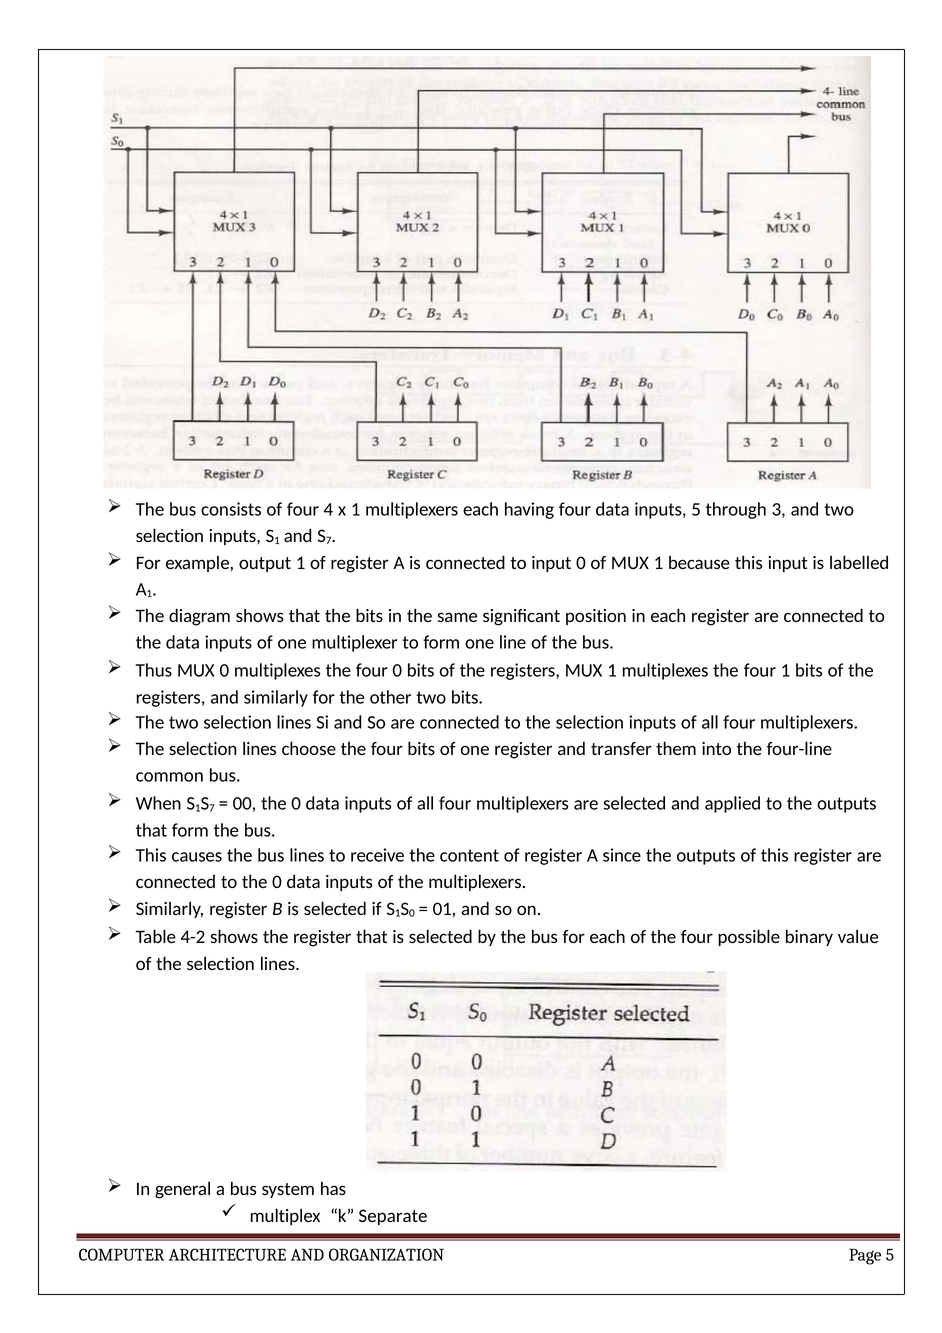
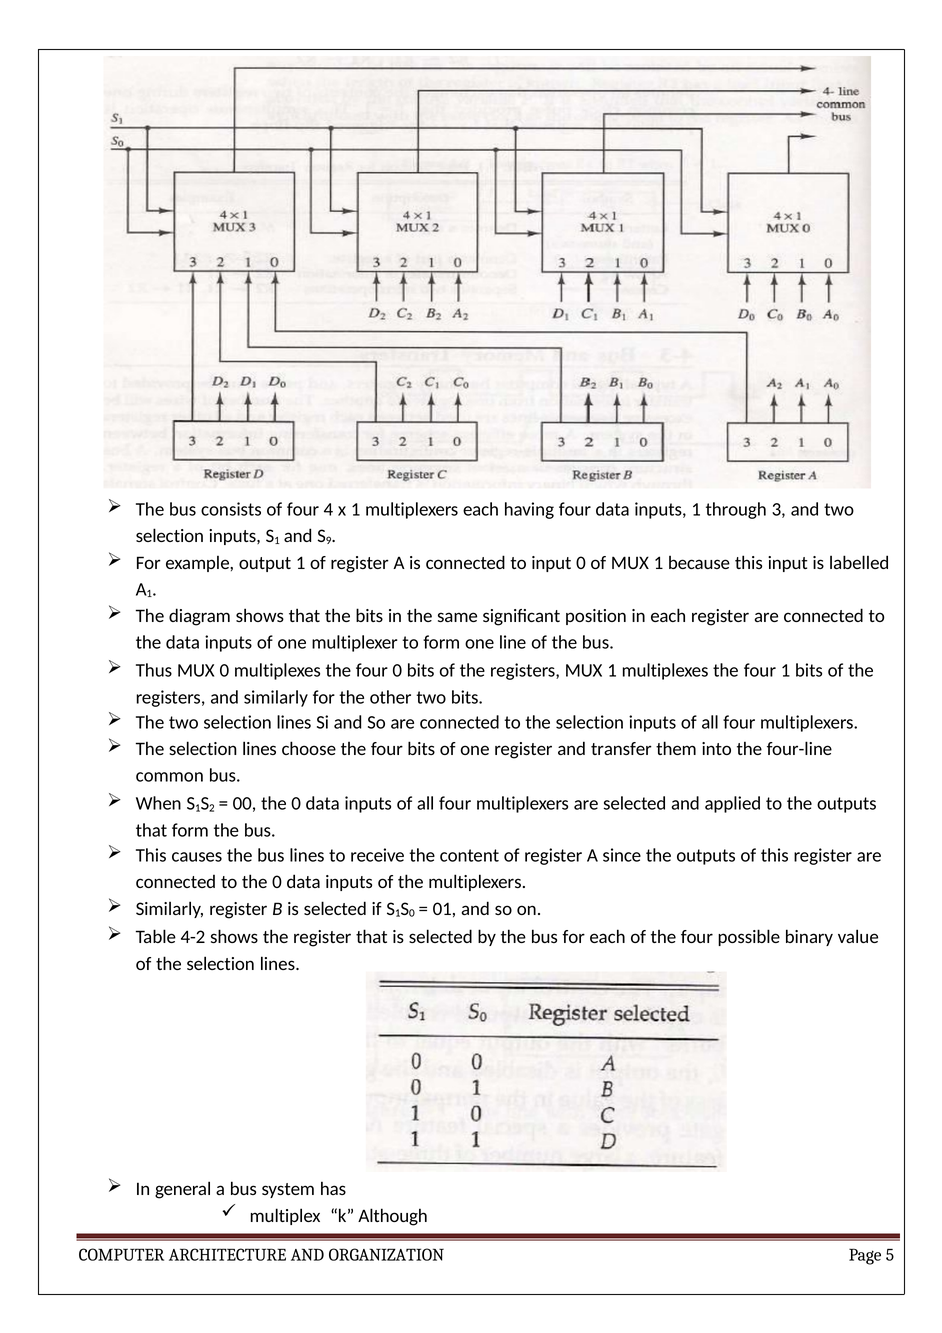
inputs 5: 5 -> 1
7 at (329, 541): 7 -> 9
7 at (212, 808): 7 -> 2
Separate: Separate -> Although
